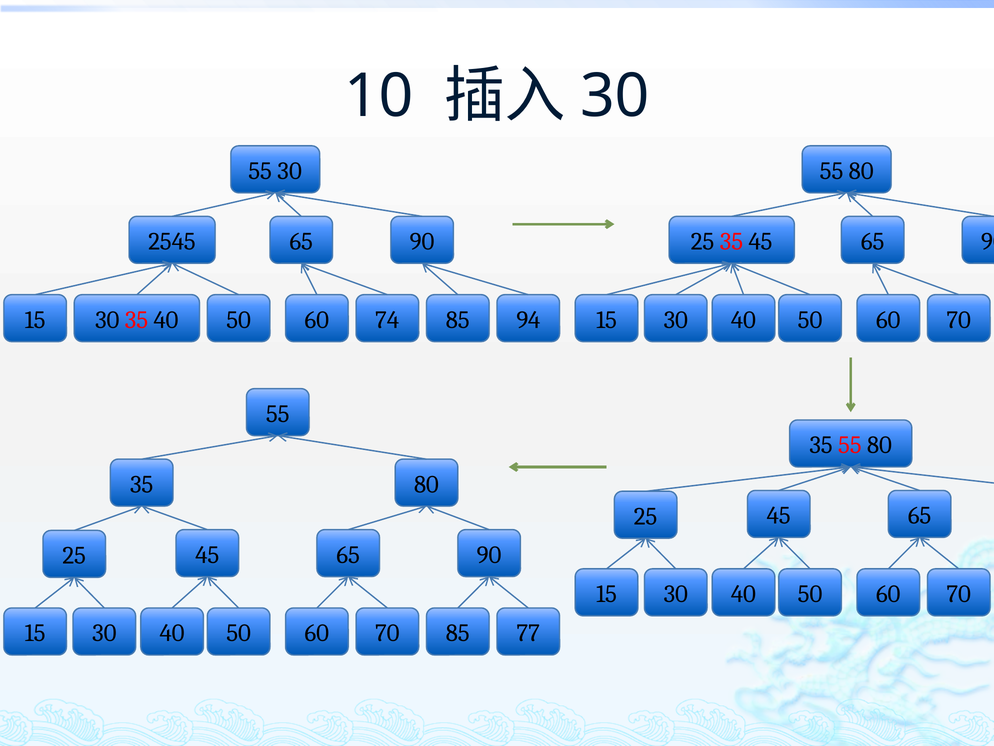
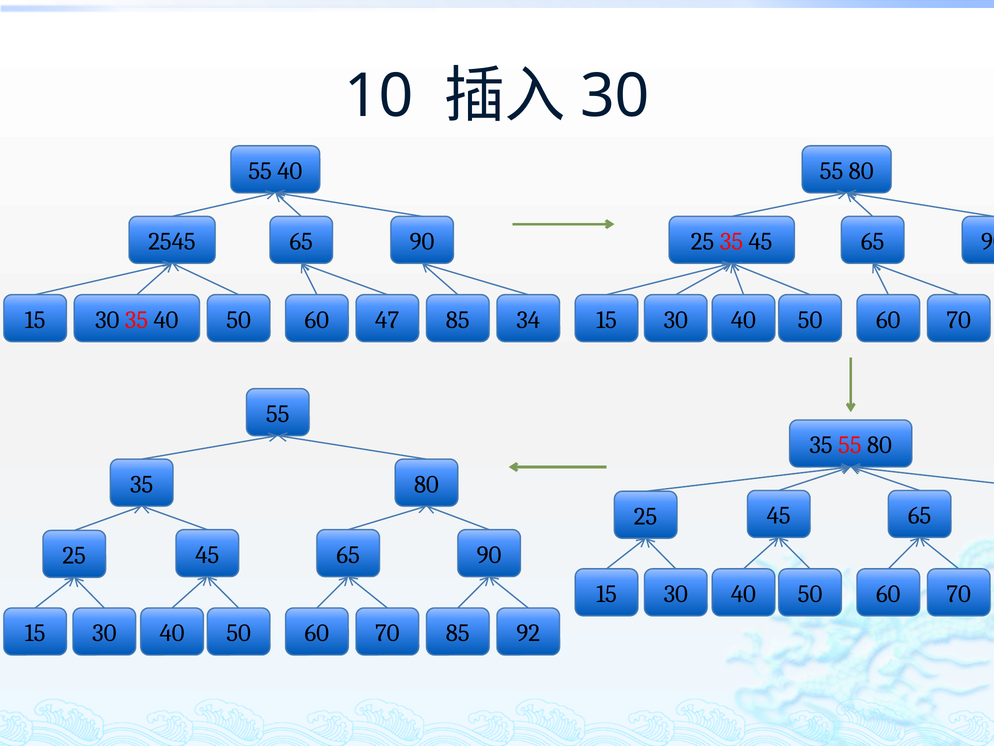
55 30: 30 -> 40
74: 74 -> 47
94: 94 -> 34
77: 77 -> 92
